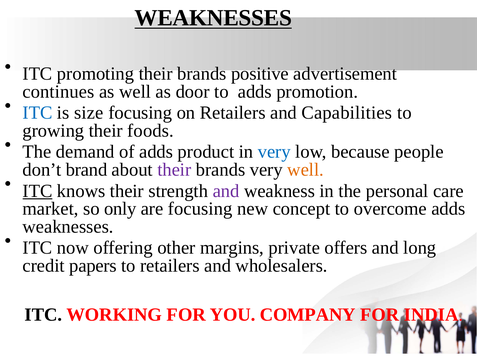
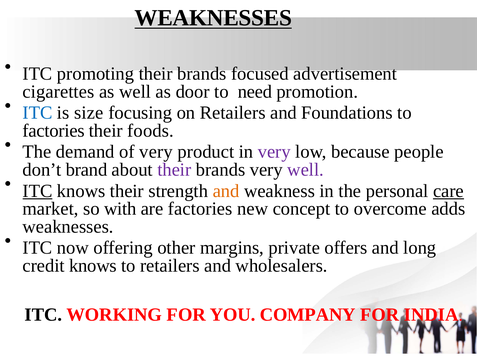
positive: positive -> focused
continues: continues -> cigarettes
to adds: adds -> need
Capabilities: Capabilities -> Foundations
growing at (53, 131): growing -> factories
of adds: adds -> very
very at (274, 152) colour: blue -> purple
well at (306, 170) colour: orange -> purple
and at (226, 191) colour: purple -> orange
care underline: none -> present
only: only -> with
are focusing: focusing -> factories
credit papers: papers -> knows
